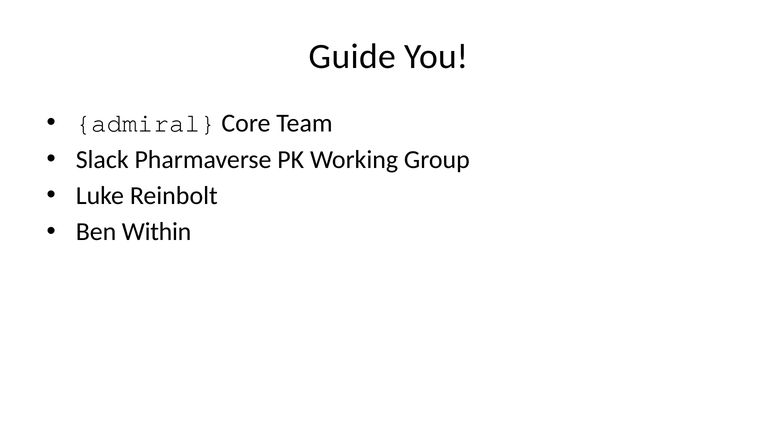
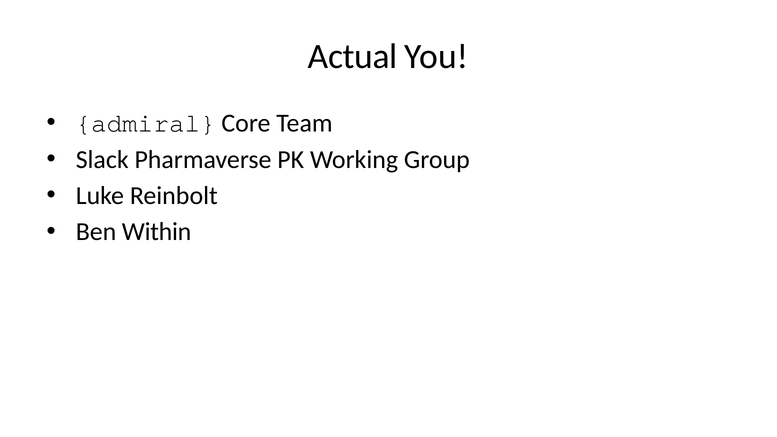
Guide: Guide -> Actual
